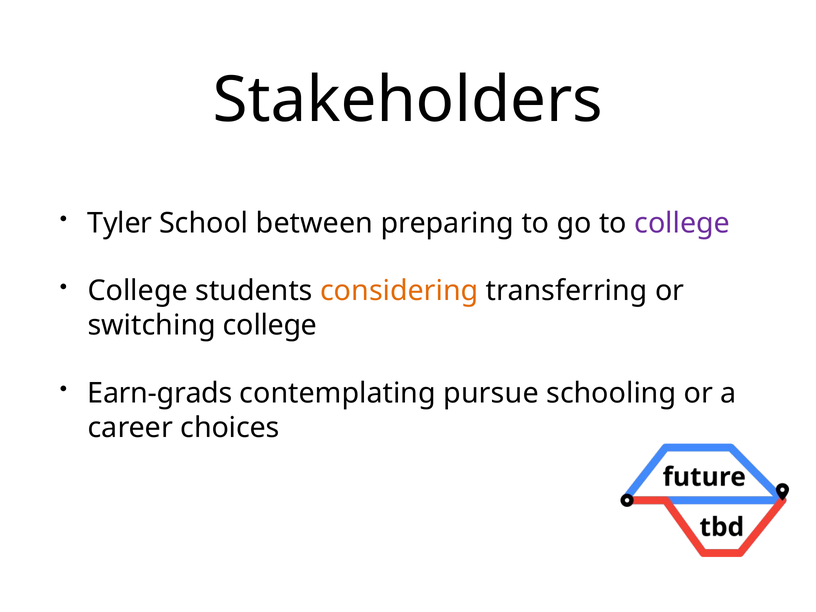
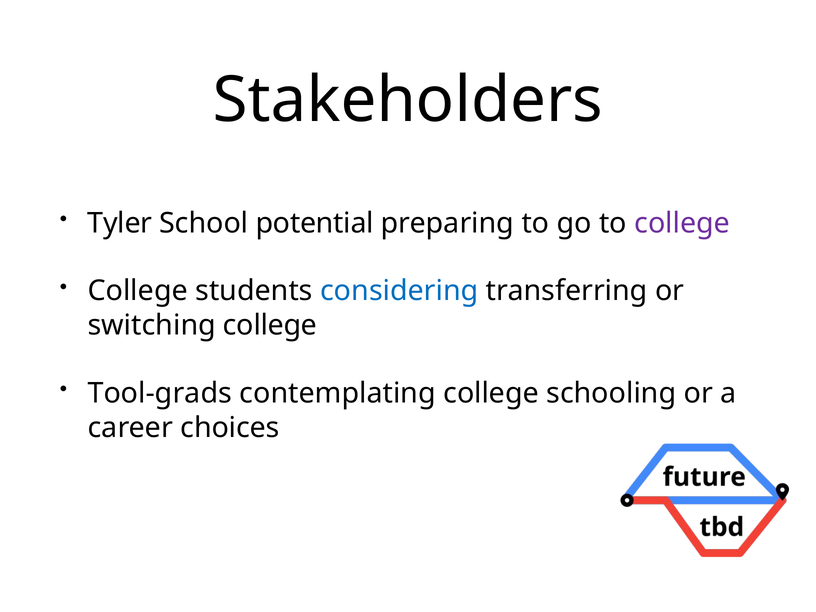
between: between -> potential
considering colour: orange -> blue
Earn-grads: Earn-grads -> Tool-grads
contemplating pursue: pursue -> college
